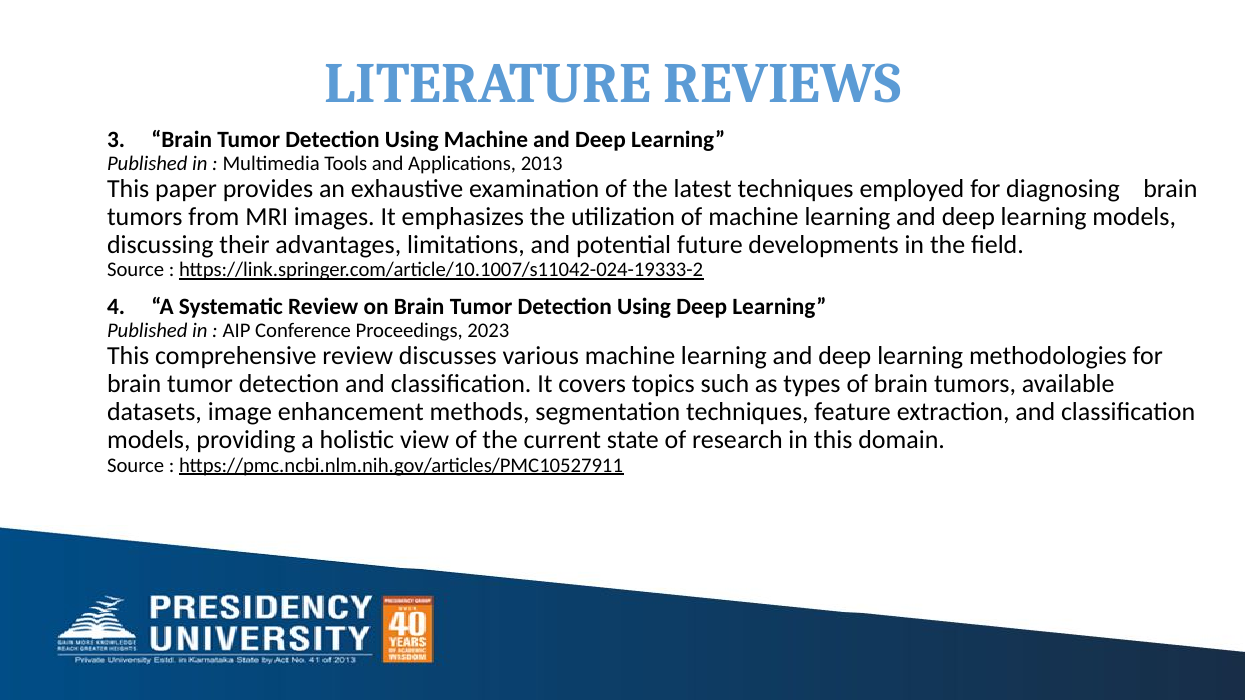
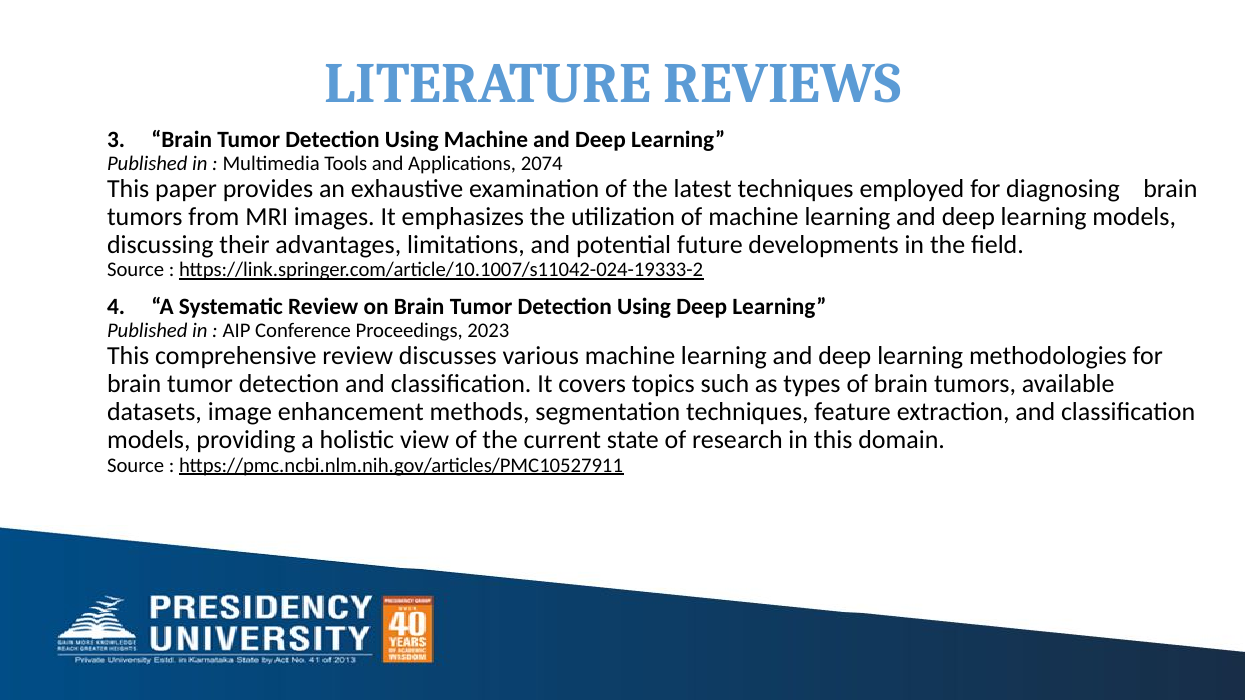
2013: 2013 -> 2074
